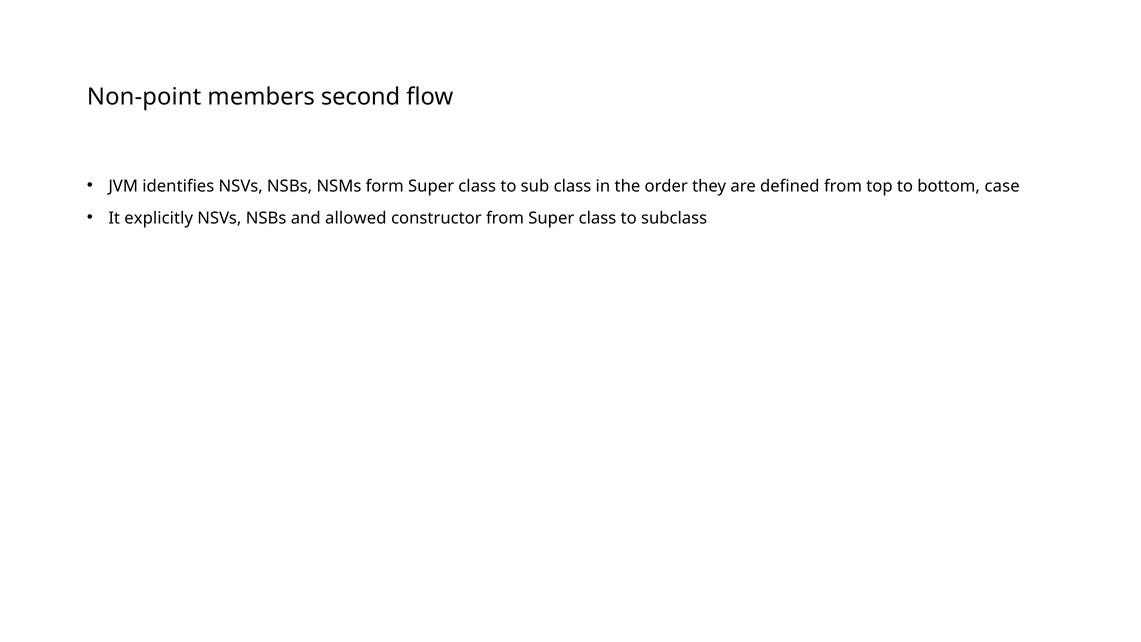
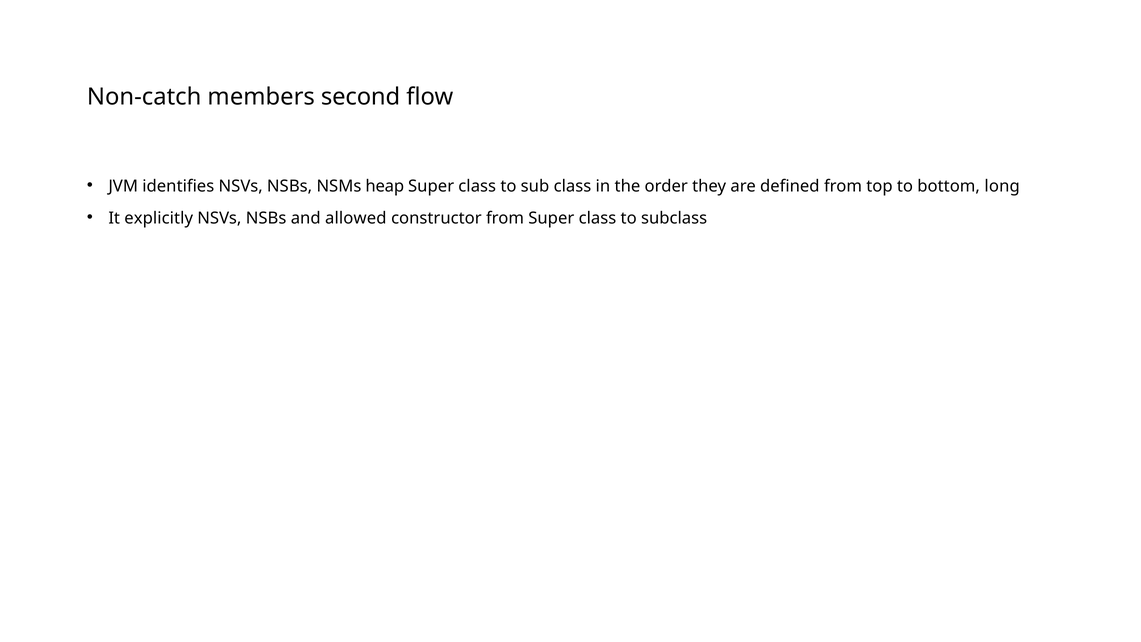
Non-point: Non-point -> Non-catch
form: form -> heap
case: case -> long
